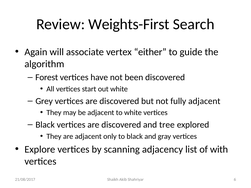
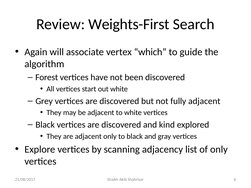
either: either -> which
tree: tree -> kind
of with: with -> only
